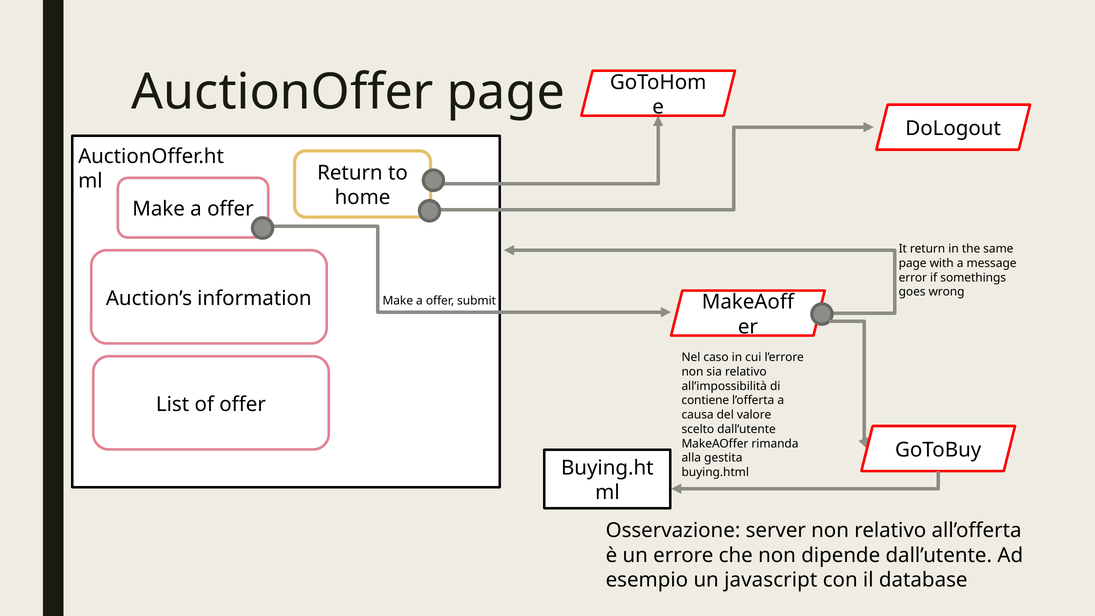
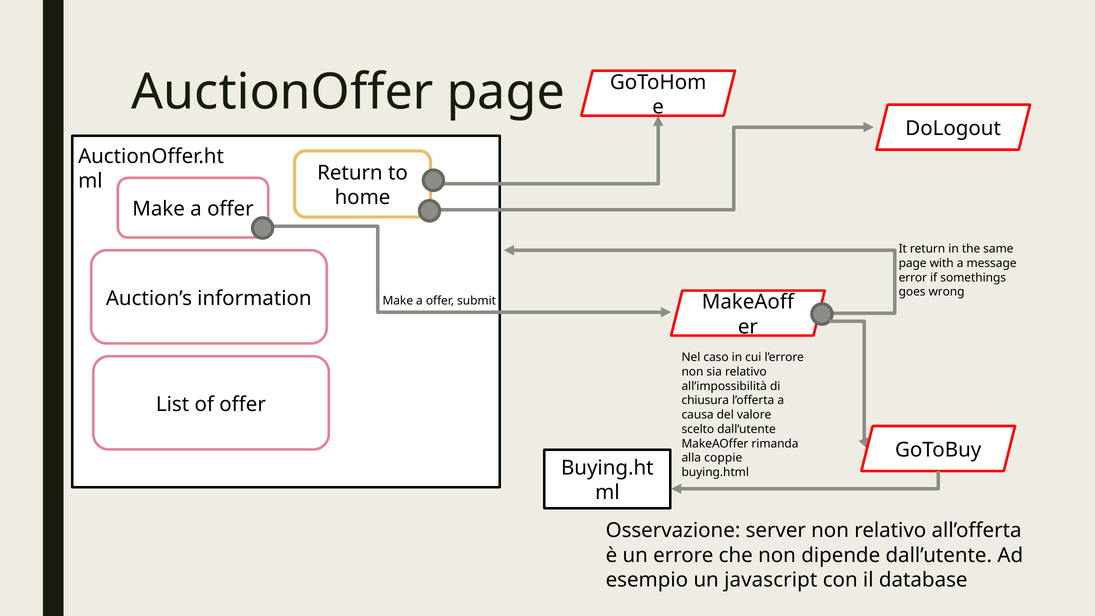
contiene: contiene -> chiusura
gestita: gestita -> coppie
